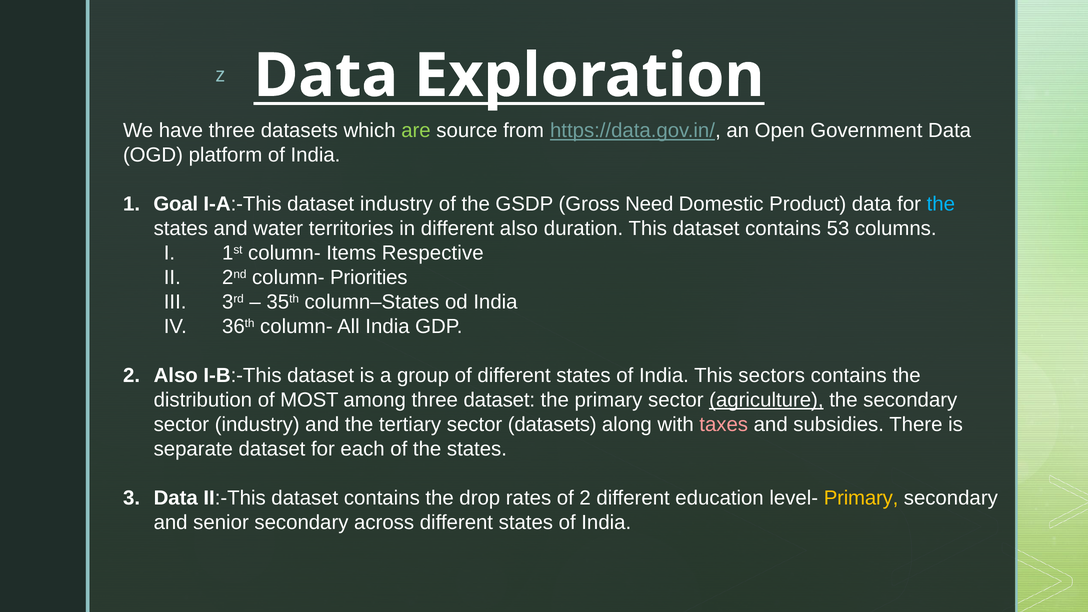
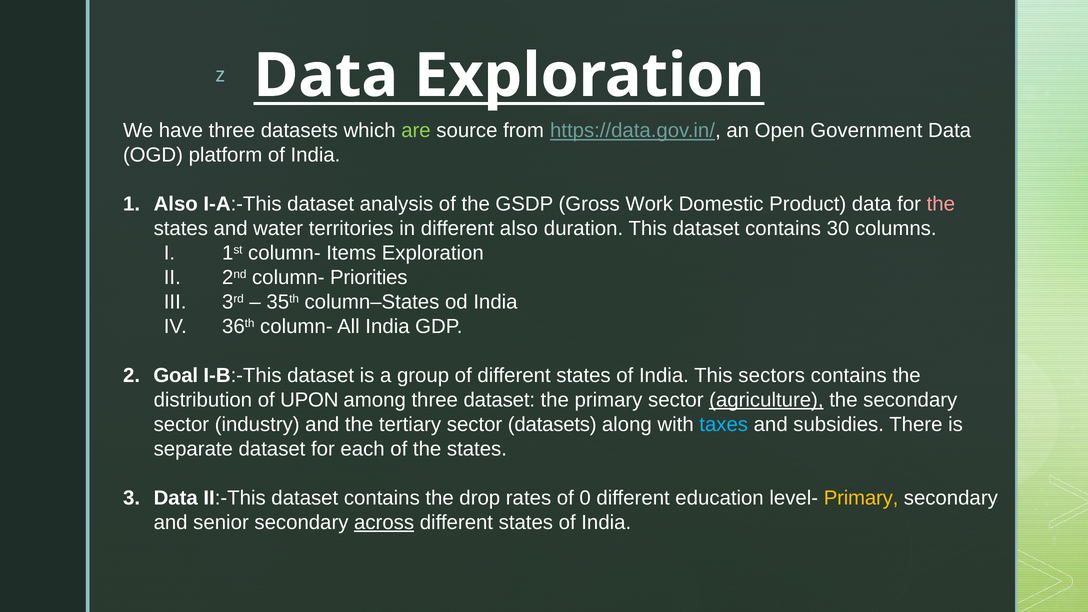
Goal at (176, 204): Goal -> Also
dataset industry: industry -> analysis
Need: Need -> Work
the at (941, 204) colour: light blue -> pink
53: 53 -> 30
Items Respective: Respective -> Exploration
Also at (176, 376): Also -> Goal
MOST: MOST -> UPON
taxes colour: pink -> light blue
of 2: 2 -> 0
across underline: none -> present
